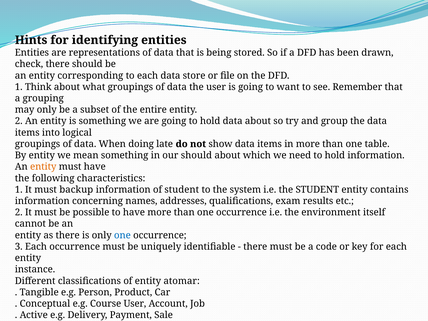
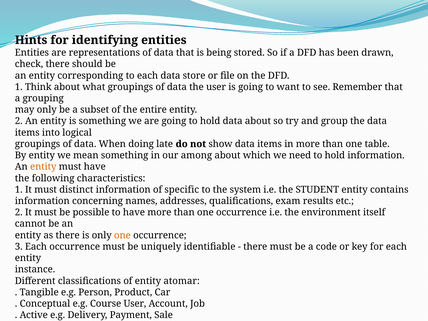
our should: should -> among
backup: backup -> distinct
of student: student -> specific
one at (122, 235) colour: blue -> orange
